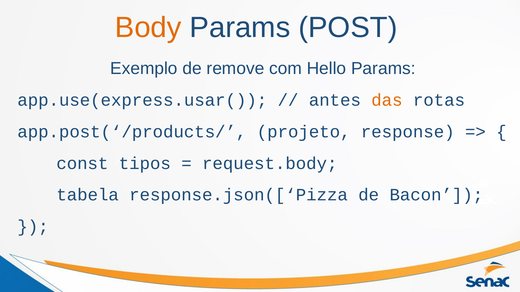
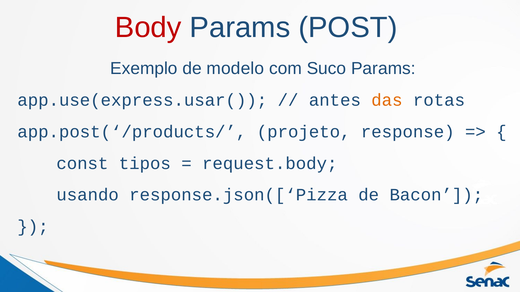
Body colour: orange -> red
remove: remove -> modelo
Hello: Hello -> Suco
tabela: tabela -> usando
